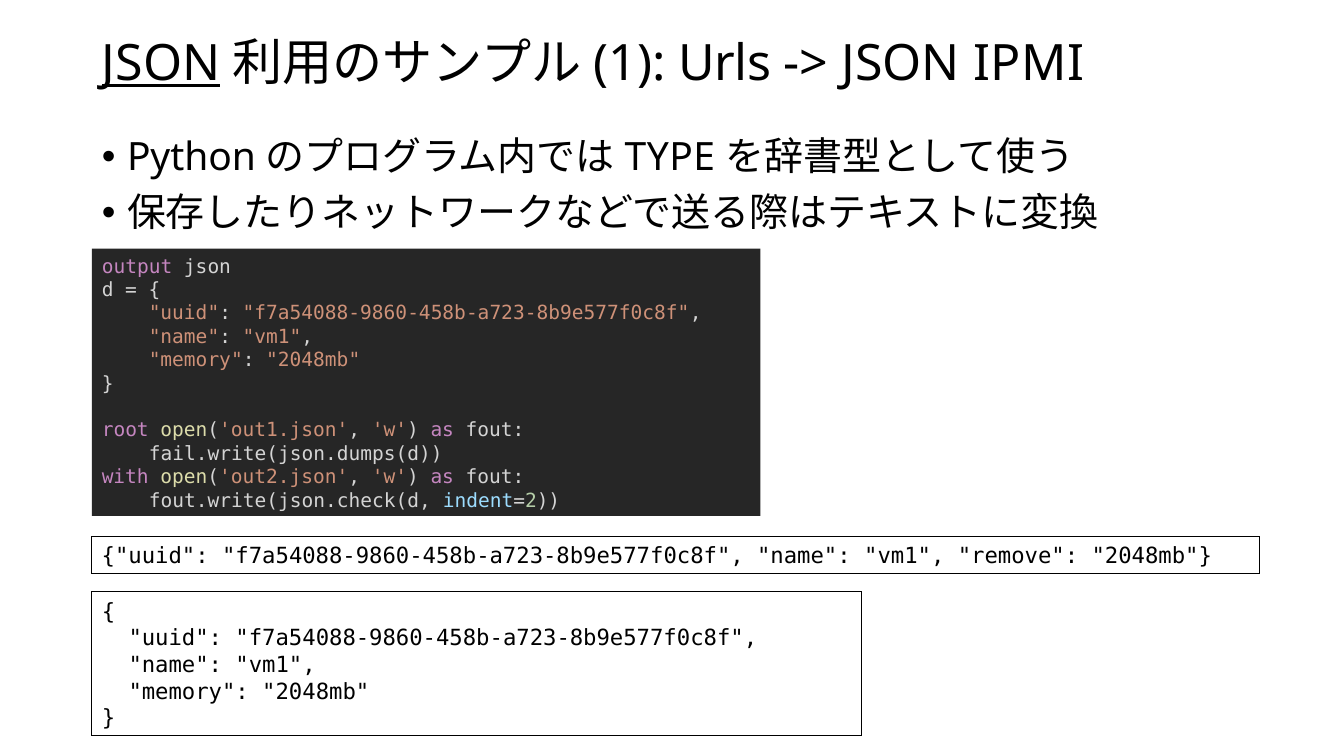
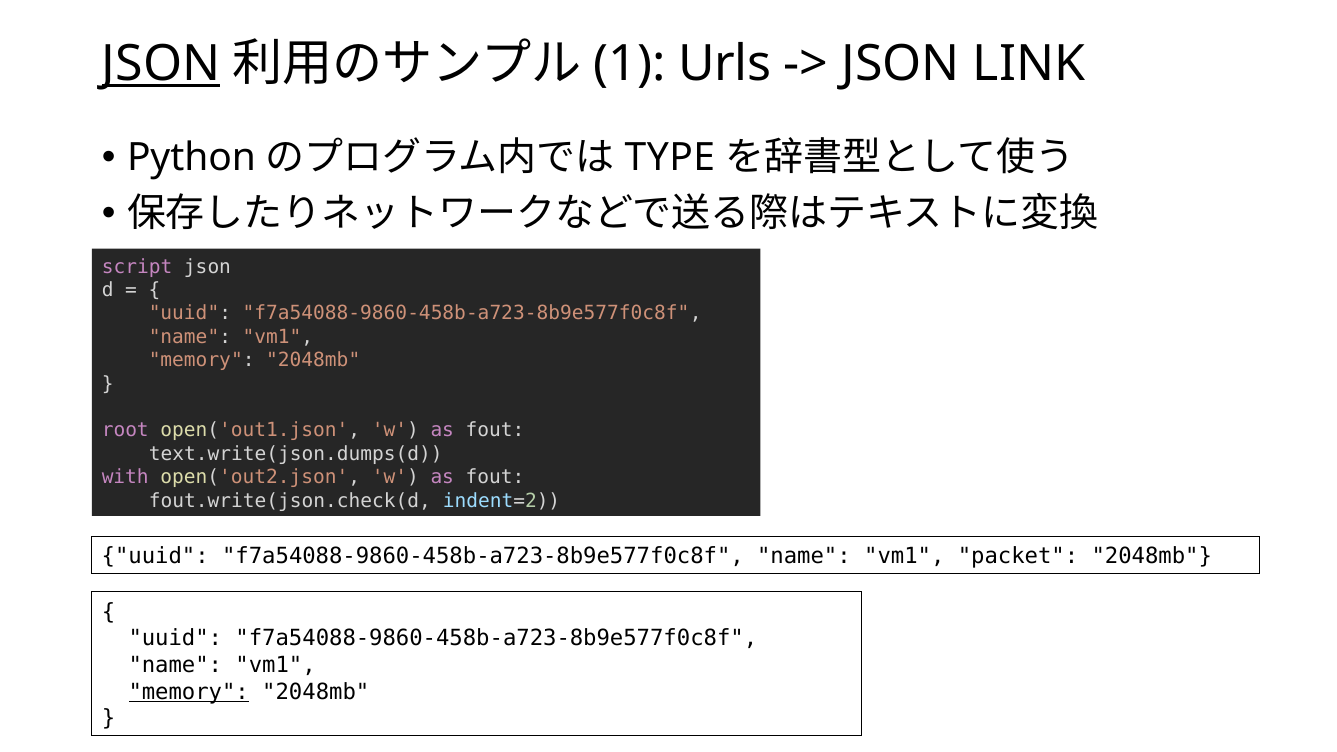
IPMI: IPMI -> LINK
output: output -> script
fail.write(json.dumps(d: fail.write(json.dumps(d -> text.write(json.dumps(d
remove: remove -> packet
memory at (189, 692) underline: none -> present
